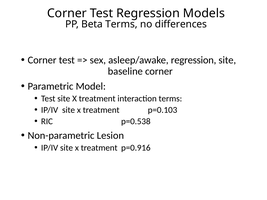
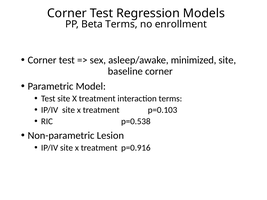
differences: differences -> enrollment
asleep/awake regression: regression -> minimized
